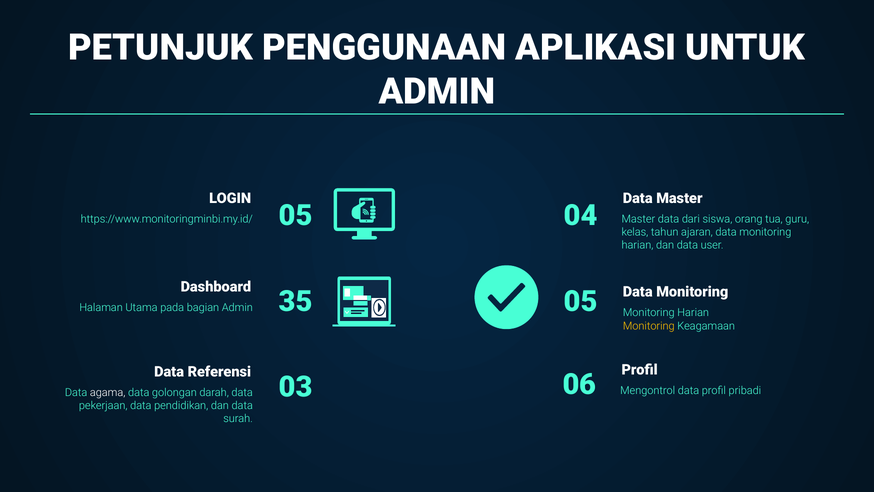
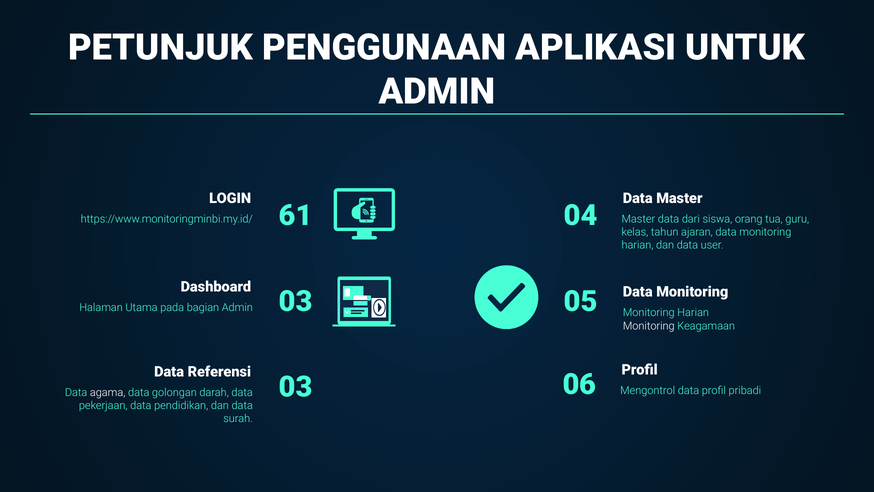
https://www.monitoringminbi.my.id/ 05: 05 -> 61
Admin 35: 35 -> 03
Monitoring at (649, 326) colour: yellow -> white
